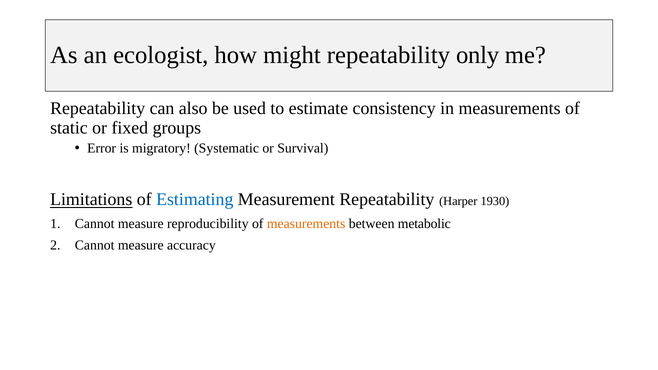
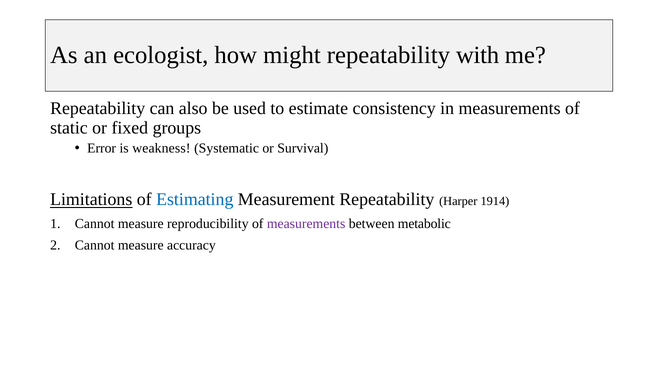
only: only -> with
migratory: migratory -> weakness
1930: 1930 -> 1914
measurements at (306, 224) colour: orange -> purple
